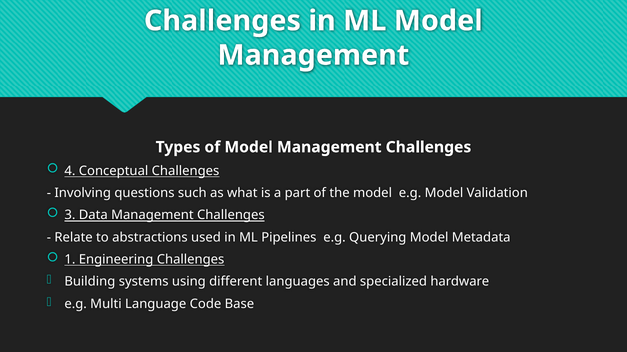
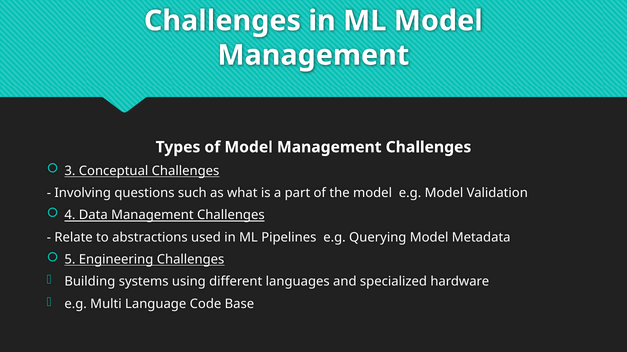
4: 4 -> 3
3: 3 -> 4
1: 1 -> 5
